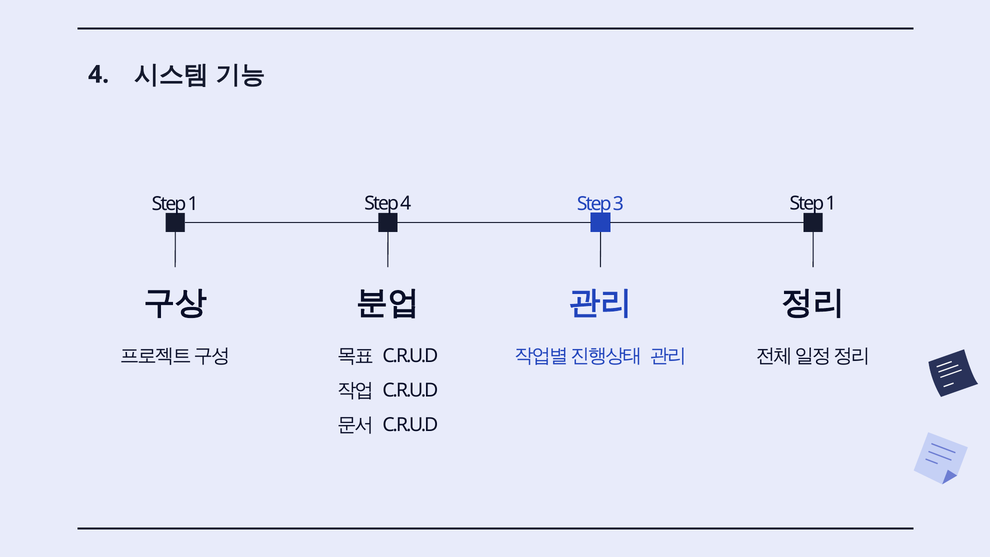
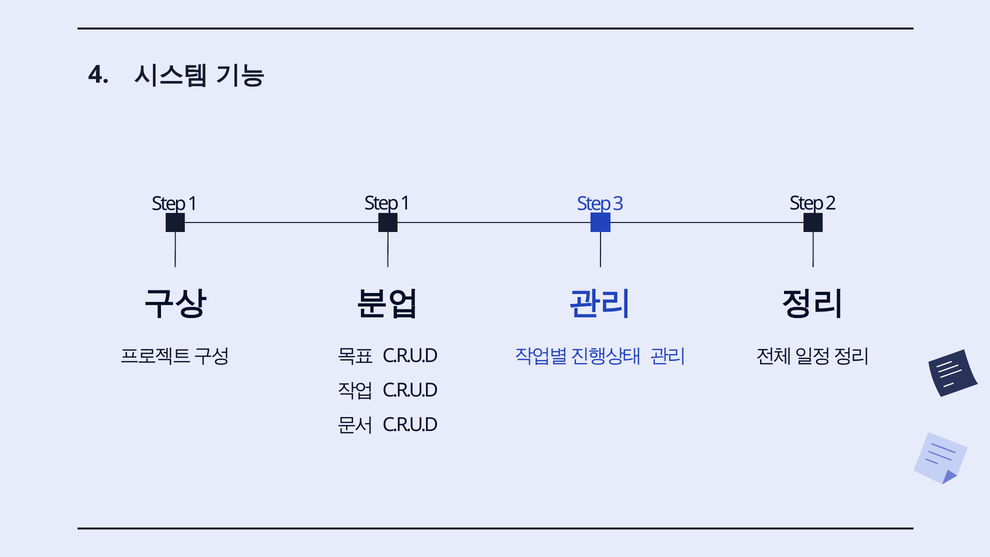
1 Step 4: 4 -> 1
1 at (831, 203): 1 -> 2
